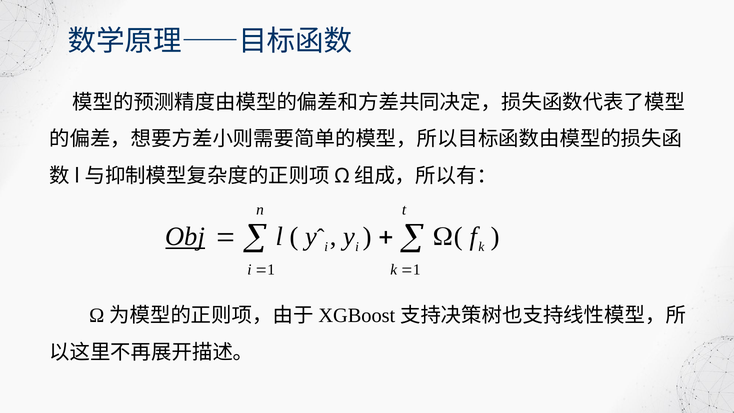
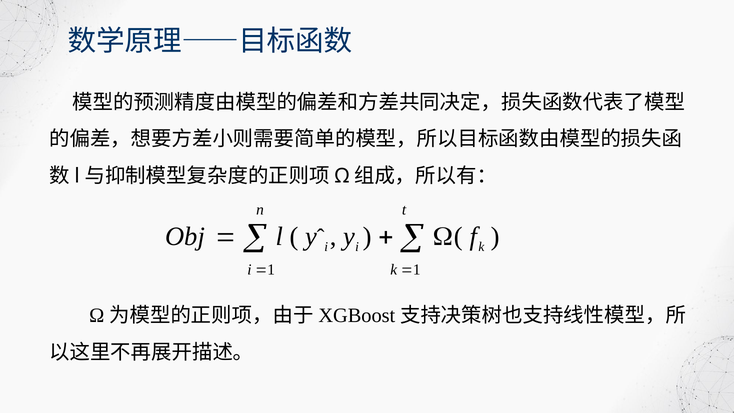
Obj underline: present -> none
